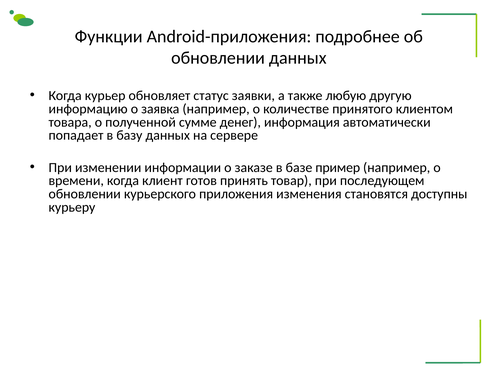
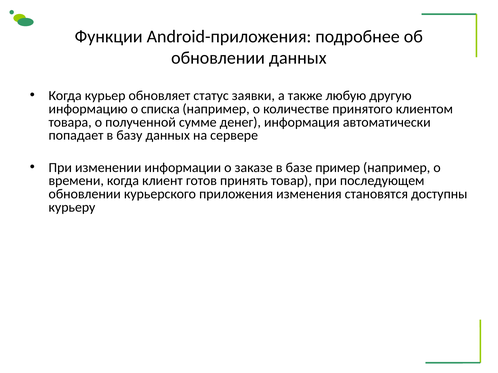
заявка: заявка -> списка
